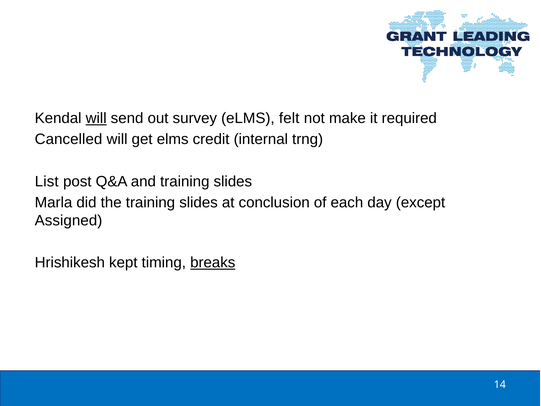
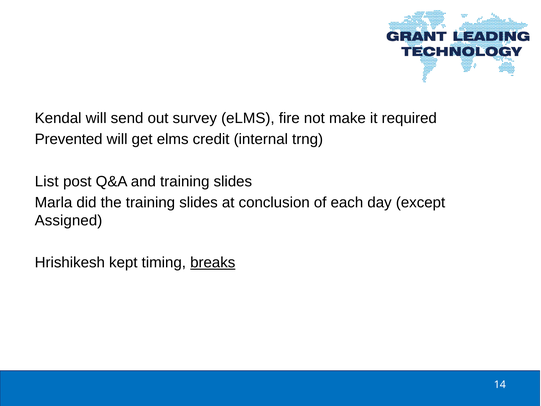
will at (96, 118) underline: present -> none
felt: felt -> fire
Cancelled: Cancelled -> Prevented
